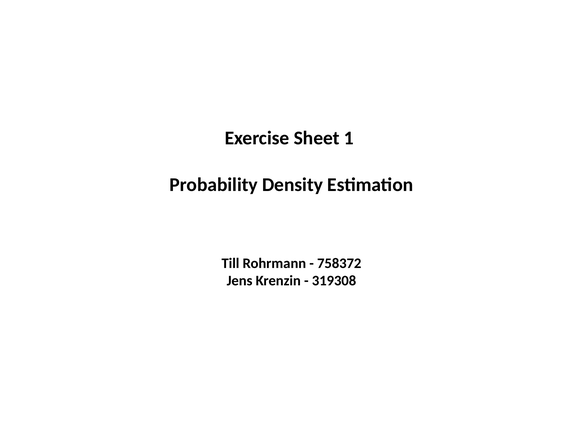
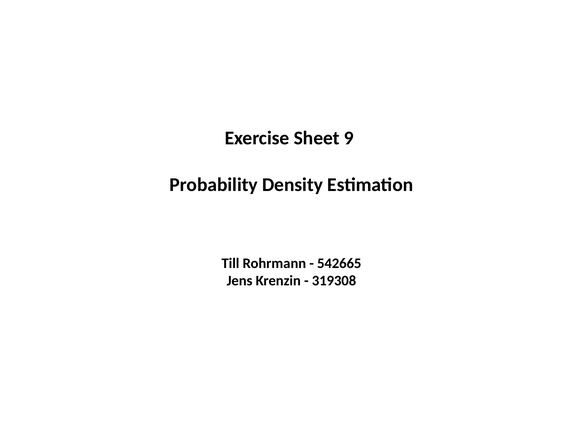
1: 1 -> 9
758372: 758372 -> 542665
